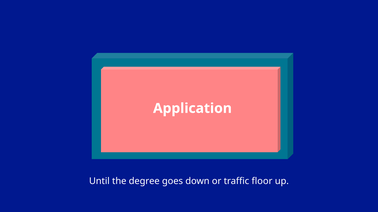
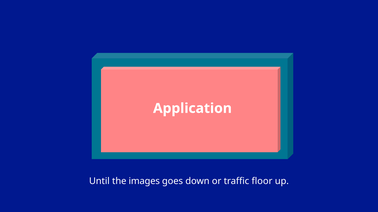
degree: degree -> images
